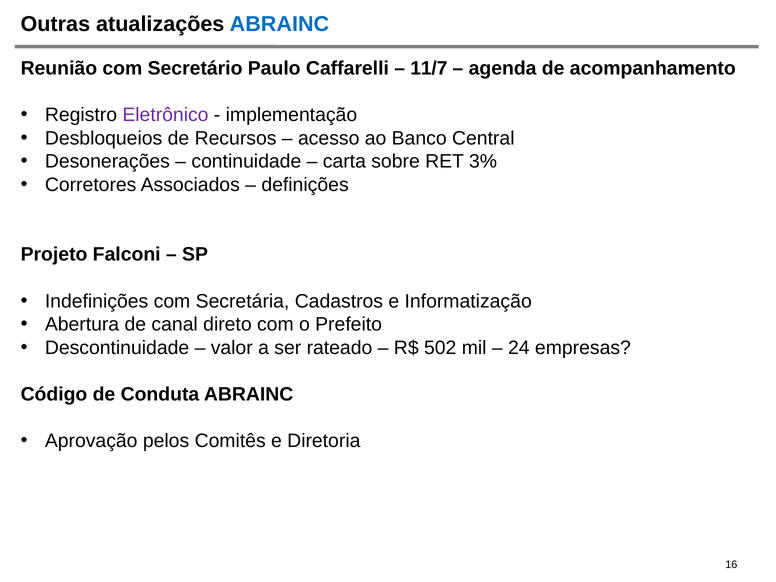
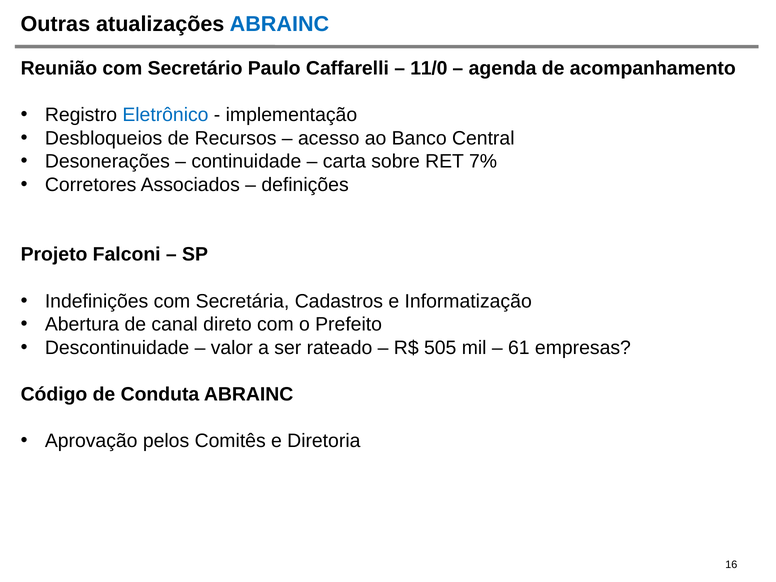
11/7: 11/7 -> 11/0
Eletrônico colour: purple -> blue
3%: 3% -> 7%
502: 502 -> 505
24: 24 -> 61
